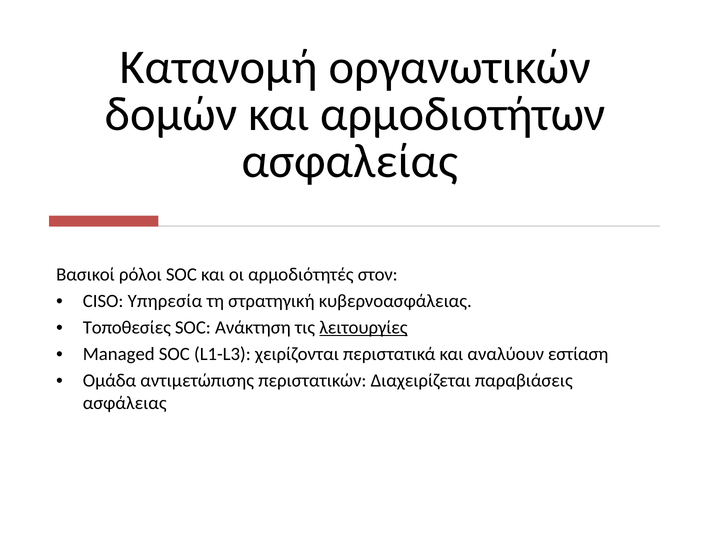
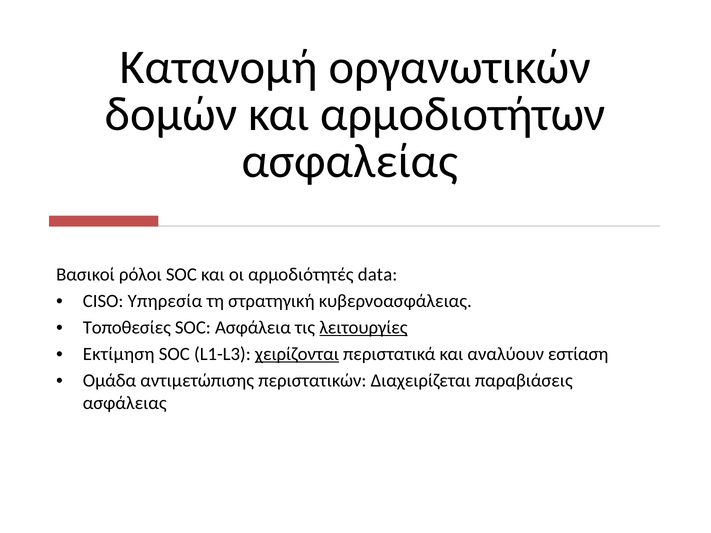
στον: στον -> data
Ανάκτηση: Ανάκτηση -> Ασφάλεια
Managed: Managed -> Εκτίμηση
χειρίζονται underline: none -> present
